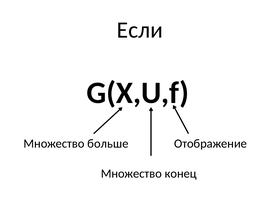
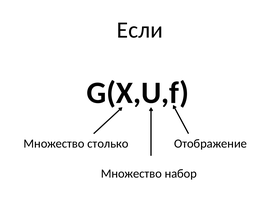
больше: больше -> столько
конец: конец -> набор
